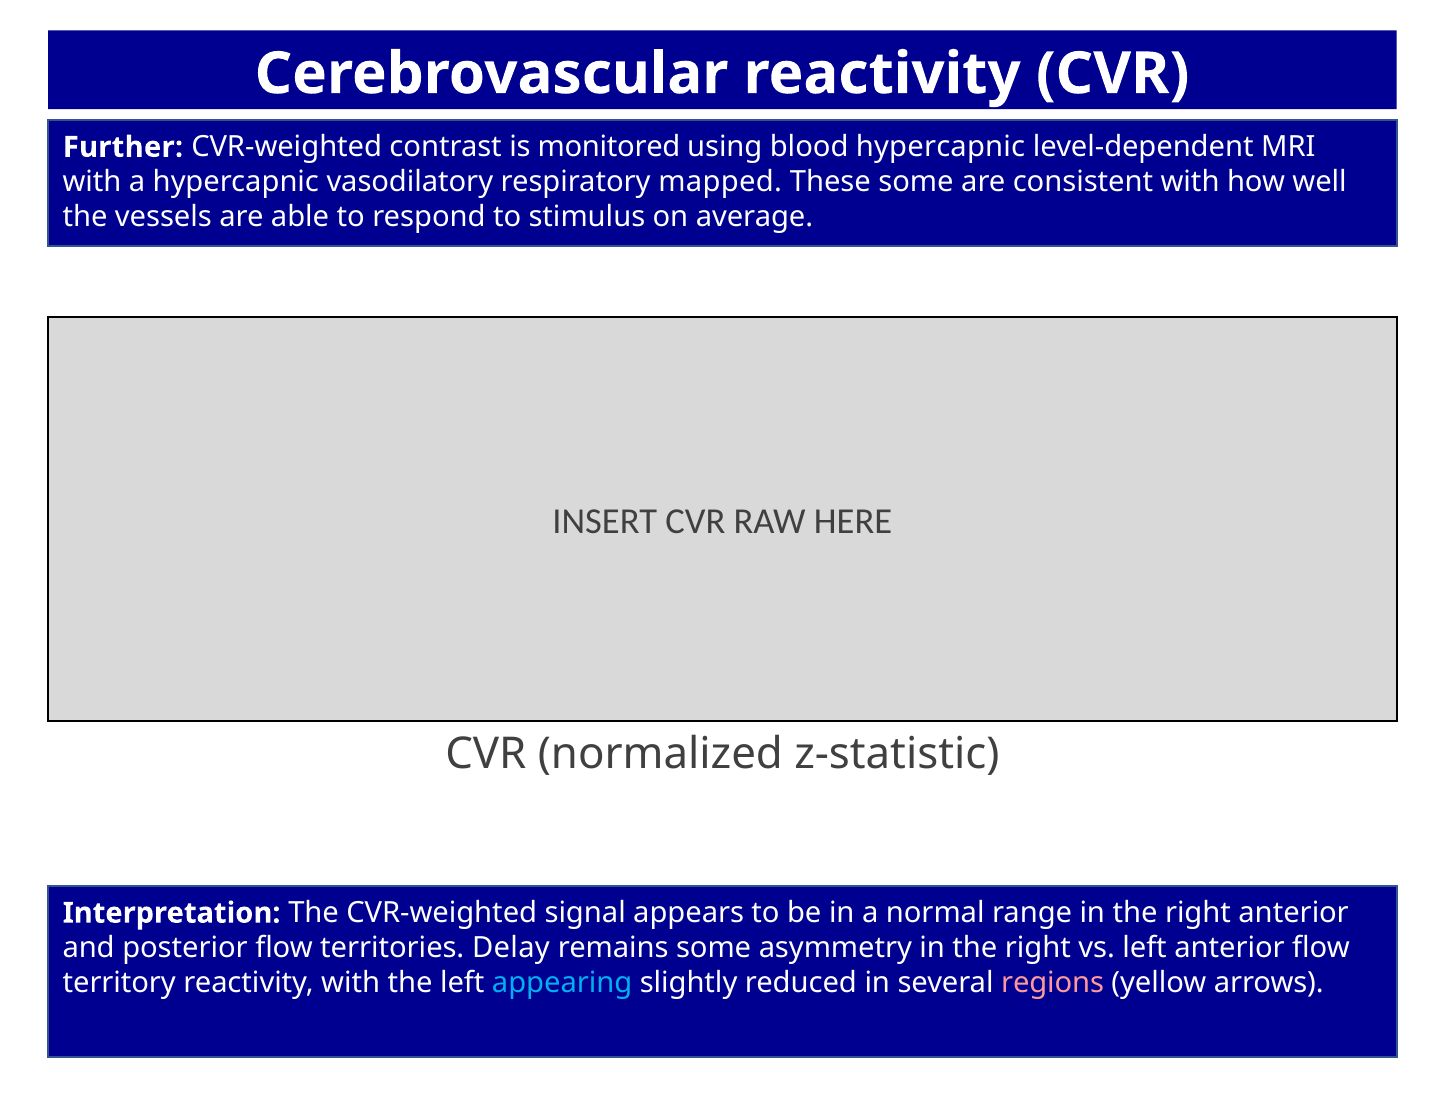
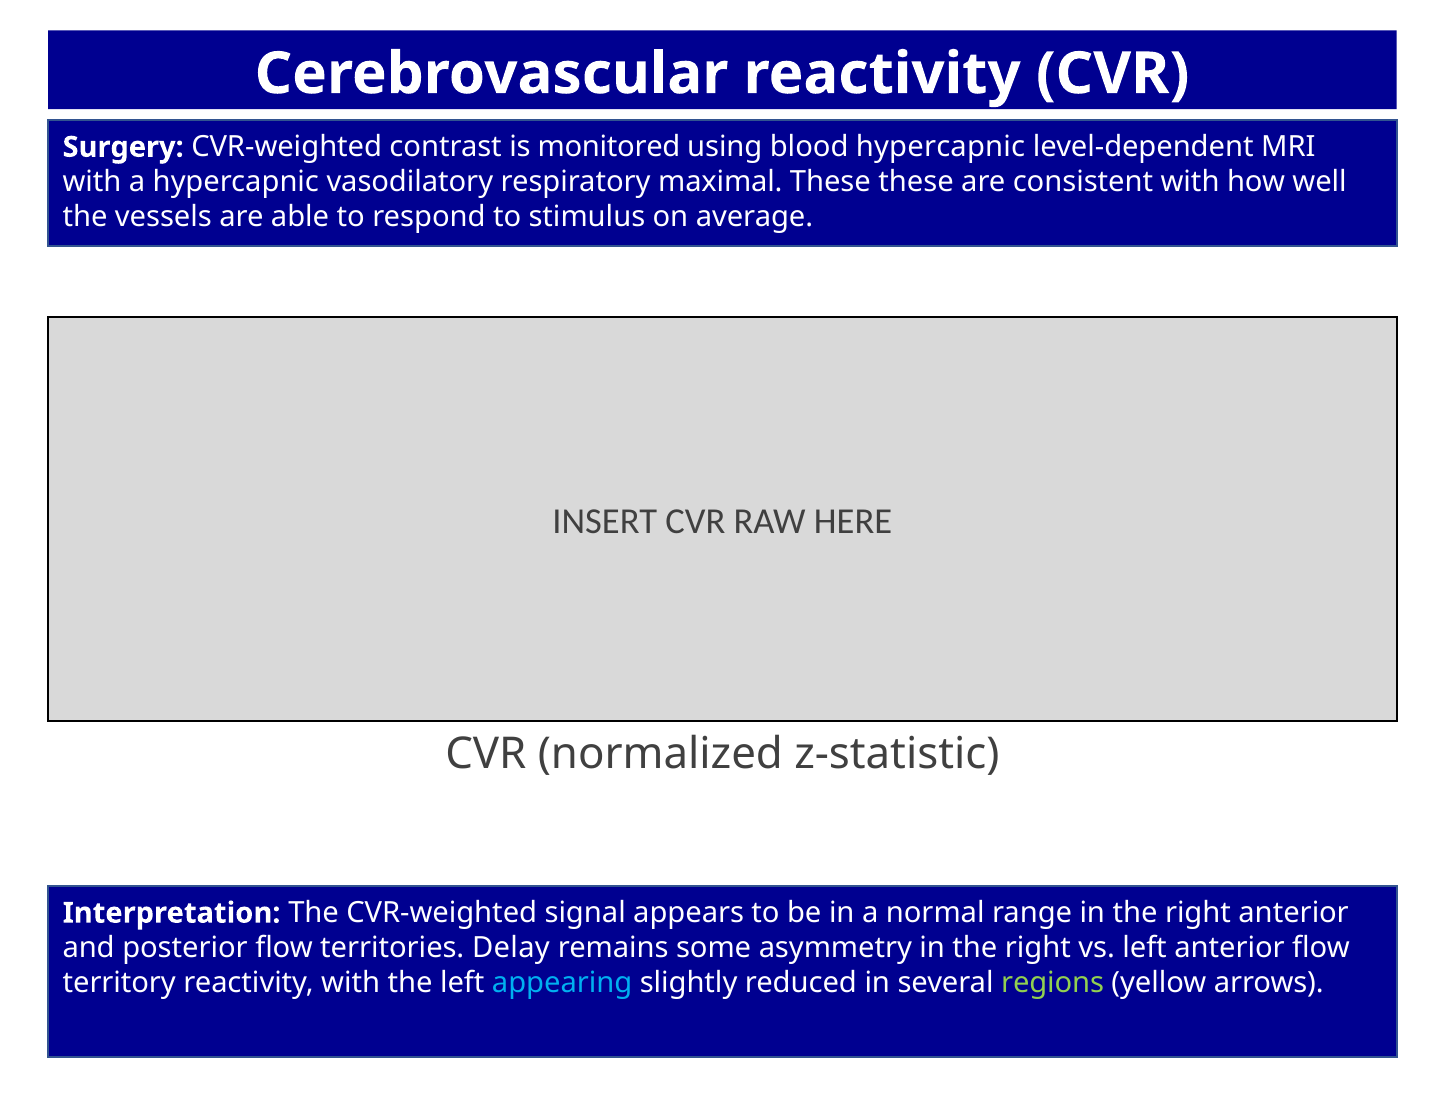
Further: Further -> Surgery
mapped: mapped -> maximal
These some: some -> these
regions colour: pink -> light green
